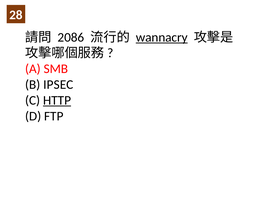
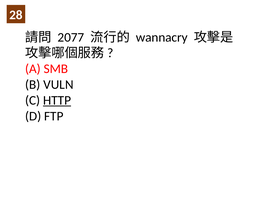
2086: 2086 -> 2077
wannacry underline: present -> none
IPSEC: IPSEC -> VULN
